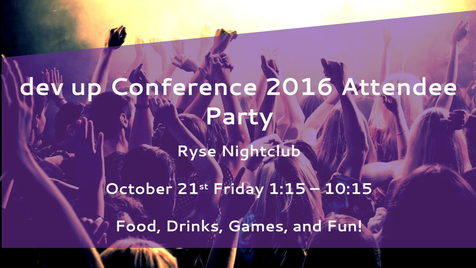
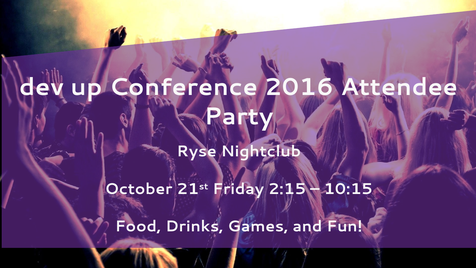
1:15: 1:15 -> 2:15
